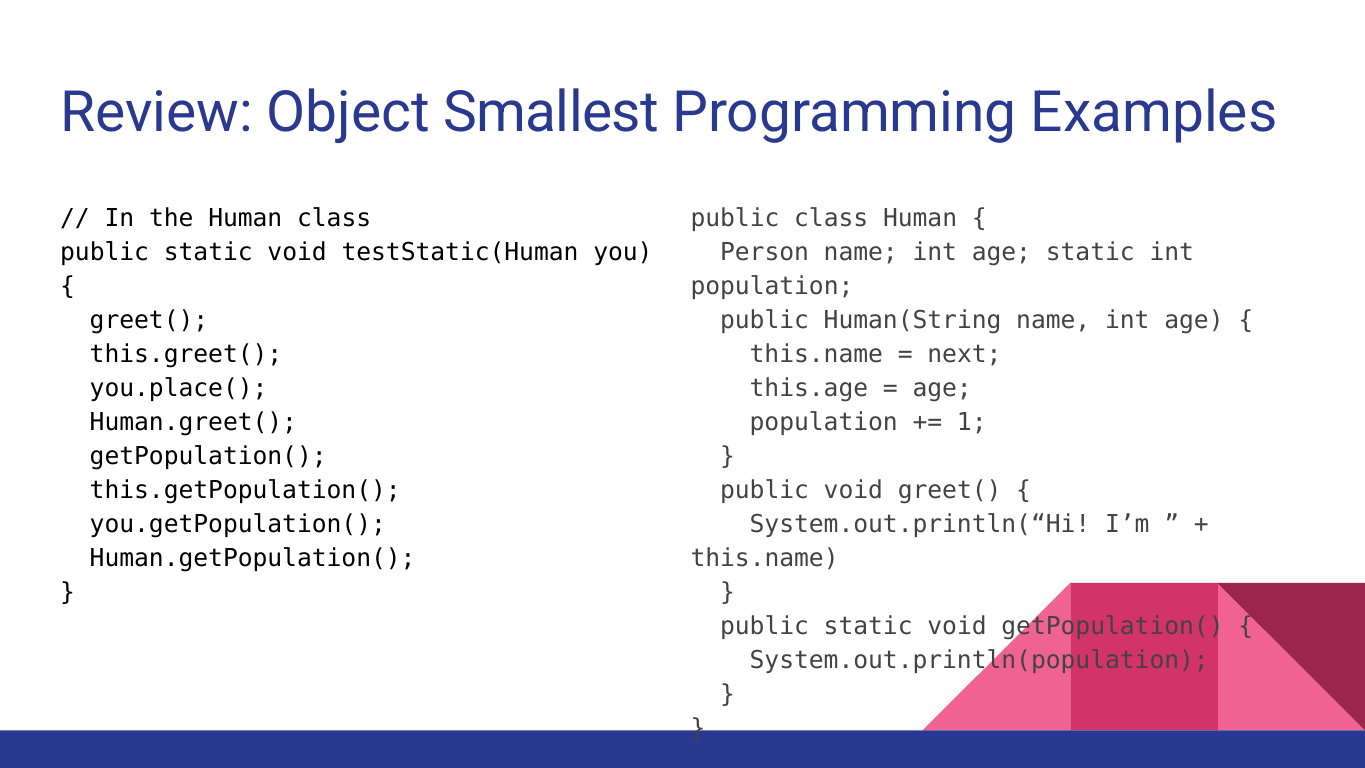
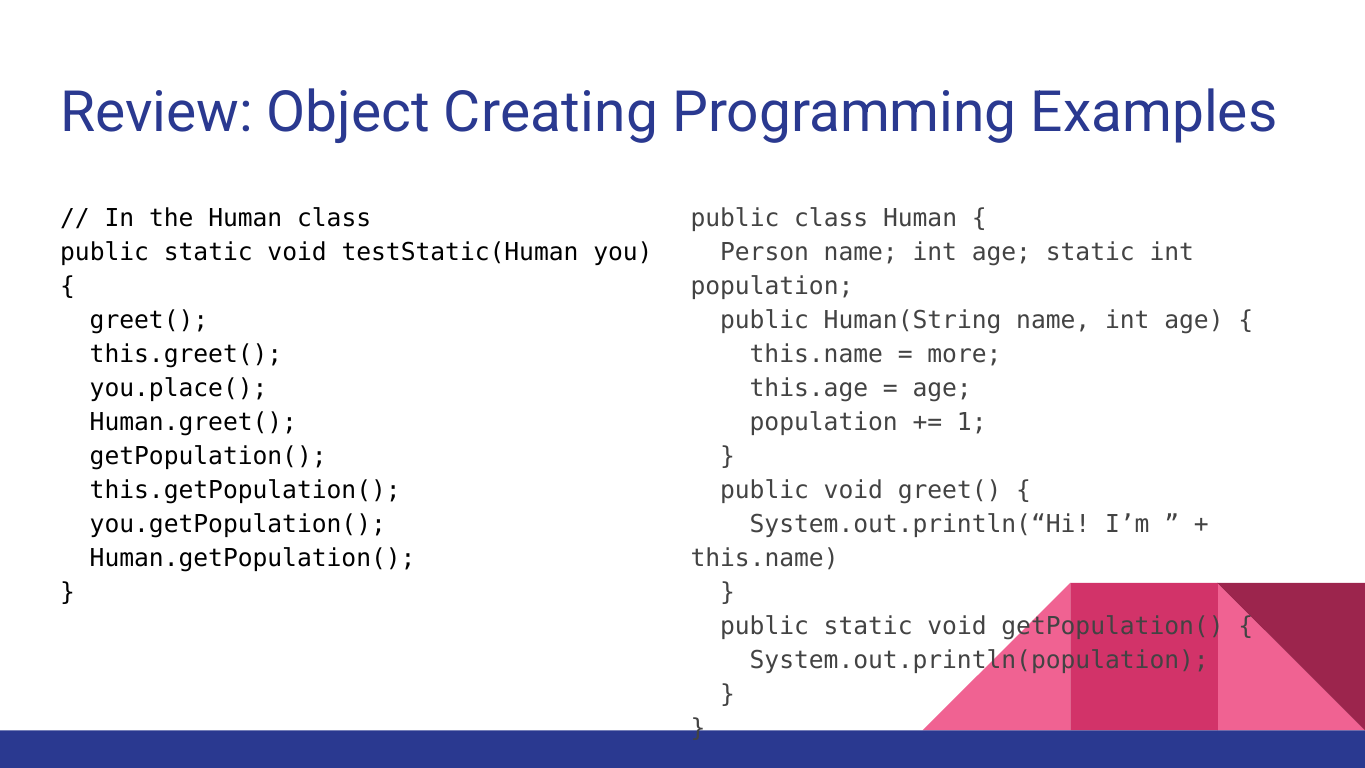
Smallest: Smallest -> Creating
next: next -> more
